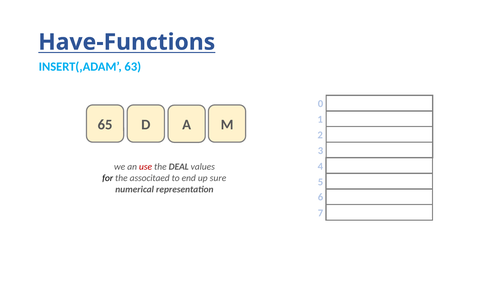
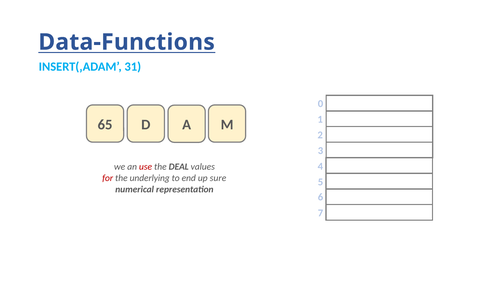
Have-Functions: Have-Functions -> Data-Functions
63: 63 -> 31
for colour: black -> red
associtaed: associtaed -> underlying
